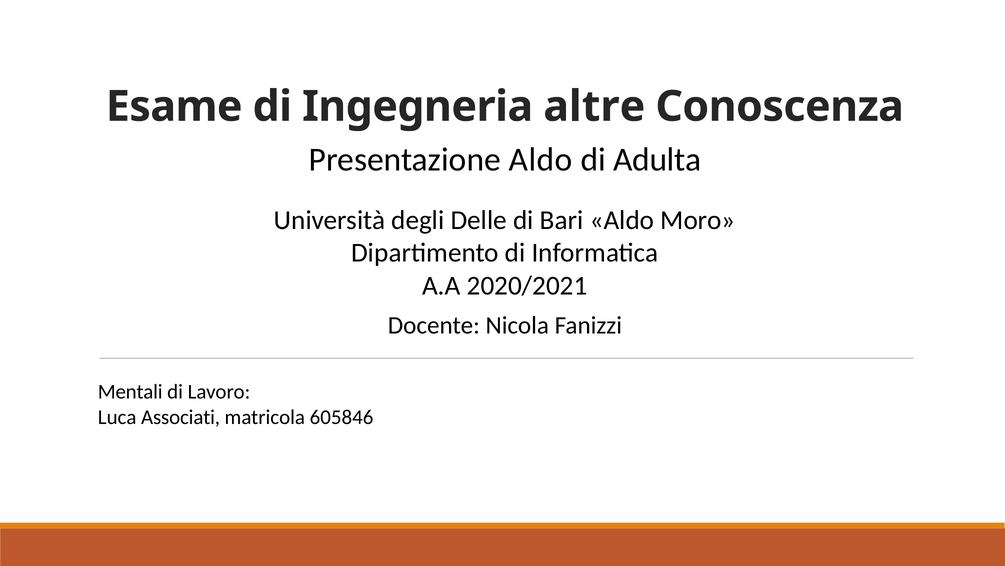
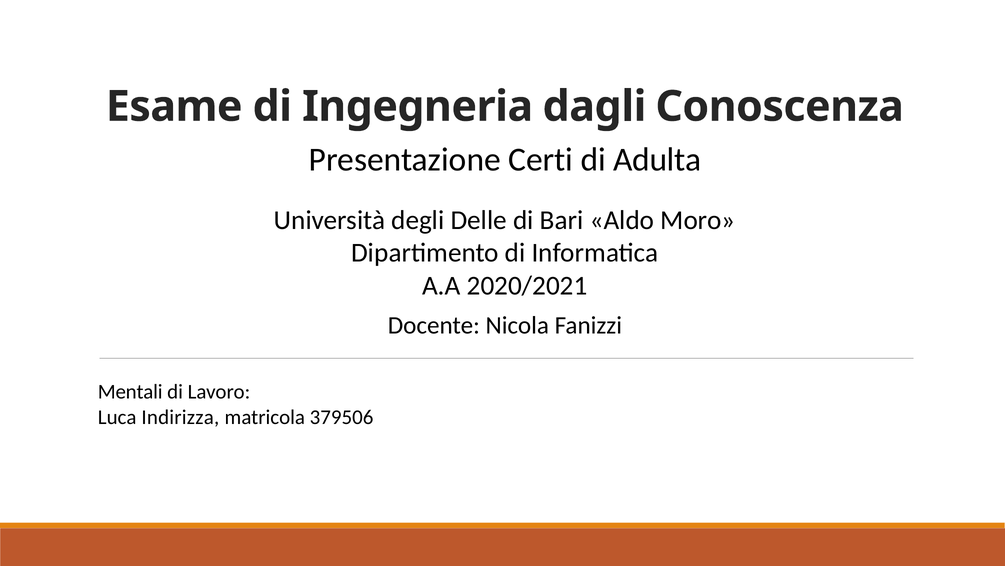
altre: altre -> dagli
Presentazione Aldo: Aldo -> Certi
Associati: Associati -> Indirizza
605846: 605846 -> 379506
